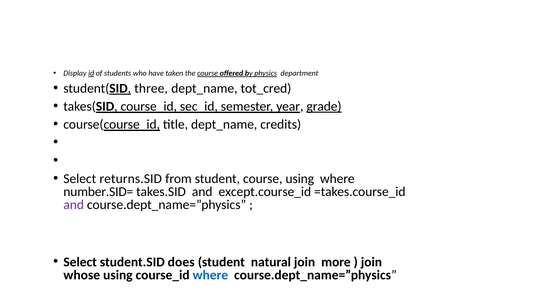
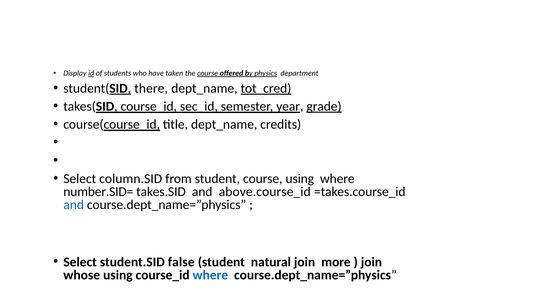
three: three -> there
tot_cred underline: none -> present
returns.SID: returns.SID -> column.SID
except.course_id: except.course_id -> above.course_id
and at (74, 205) colour: purple -> blue
does: does -> false
